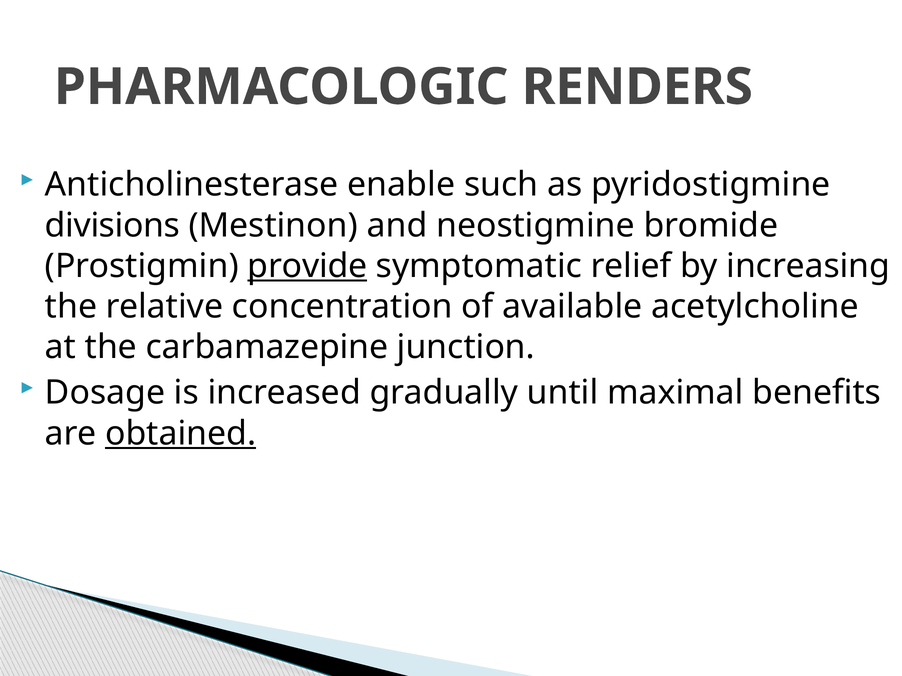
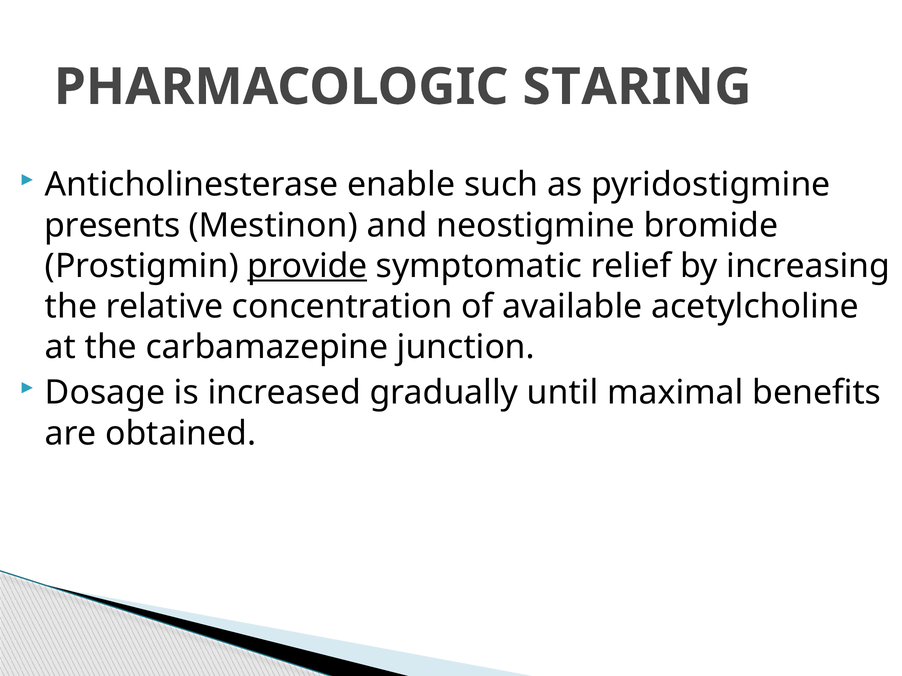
RENDERS: RENDERS -> STARING
divisions: divisions -> presents
obtained underline: present -> none
